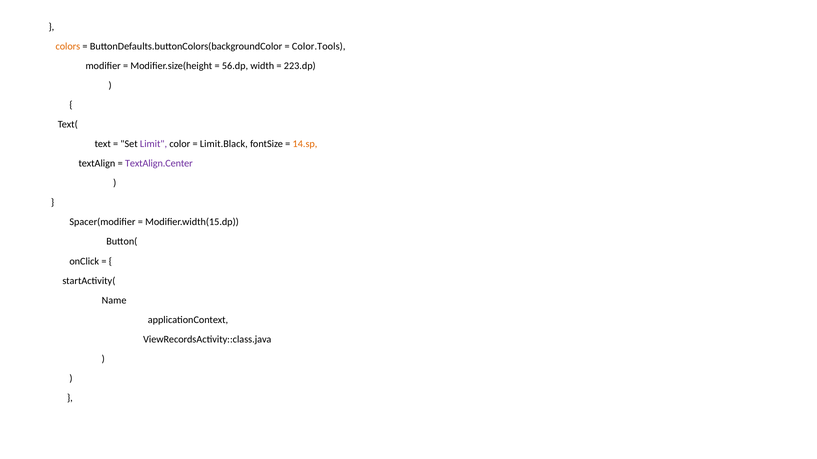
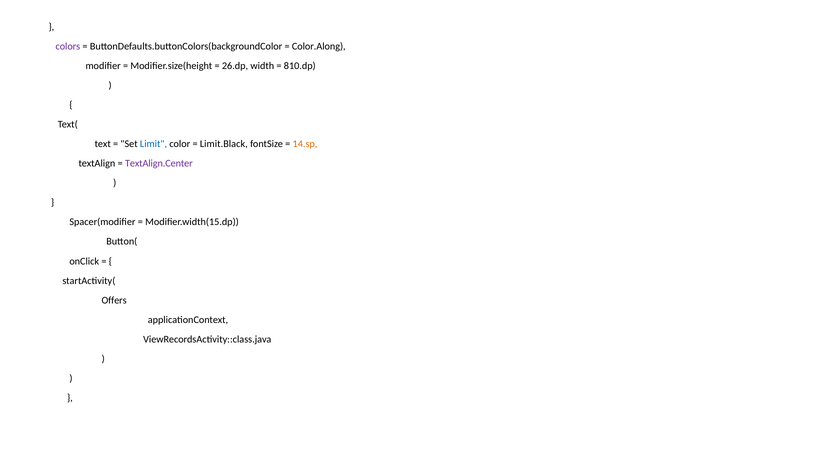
colors colour: orange -> purple
Color.Tools: Color.Tools -> Color.Along
56.dp: 56.dp -> 26.dp
223.dp: 223.dp -> 810.dp
Limit colour: purple -> blue
Name: Name -> Offers
